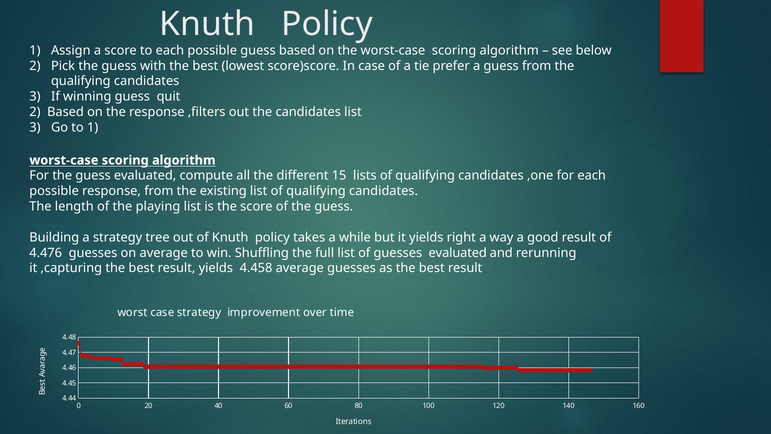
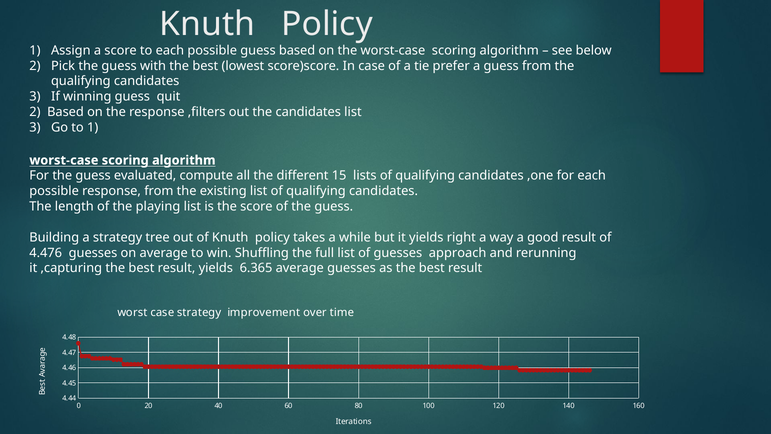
guesses evaluated: evaluated -> approach
4.458: 4.458 -> 6.365
